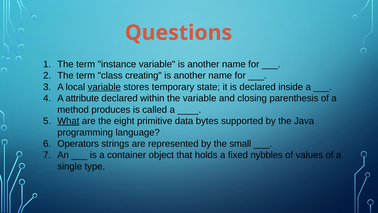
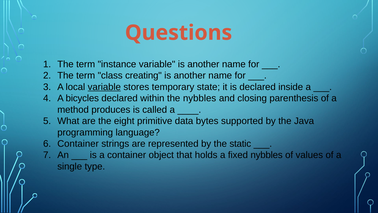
attribute: attribute -> bicycles
the variable: variable -> nybbles
What underline: present -> none
Operators at (78, 143): Operators -> Container
small: small -> static
